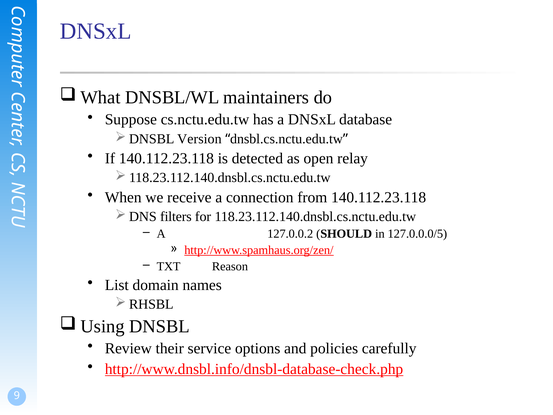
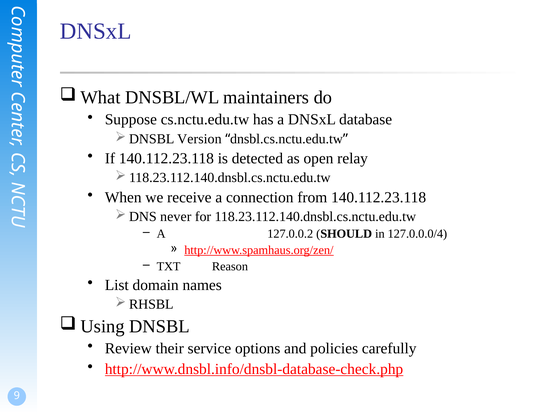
filters: filters -> never
127.0.0.0/5: 127.0.0.0/5 -> 127.0.0.0/4
